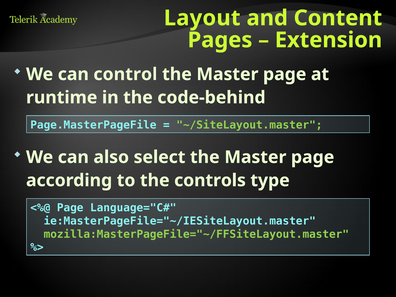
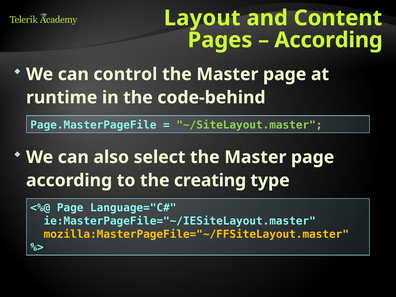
Extension at (328, 40): Extension -> According
controls: controls -> creating
mozilla:MasterPageFile="~/FFSiteLayout.master colour: light green -> yellow
